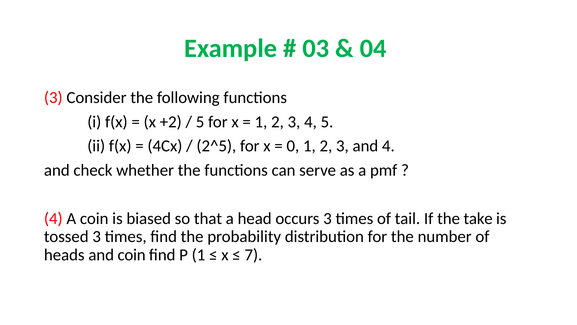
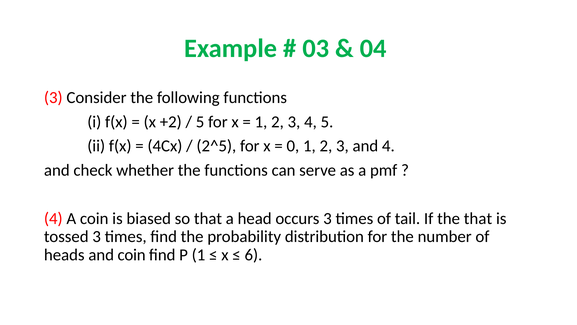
the take: take -> that
7: 7 -> 6
